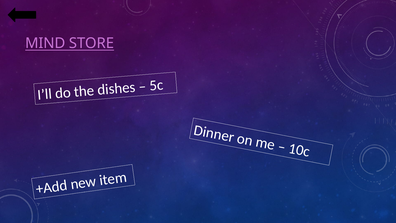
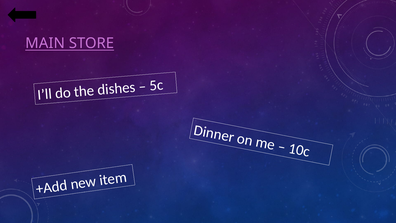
MIND: MIND -> MAIN
